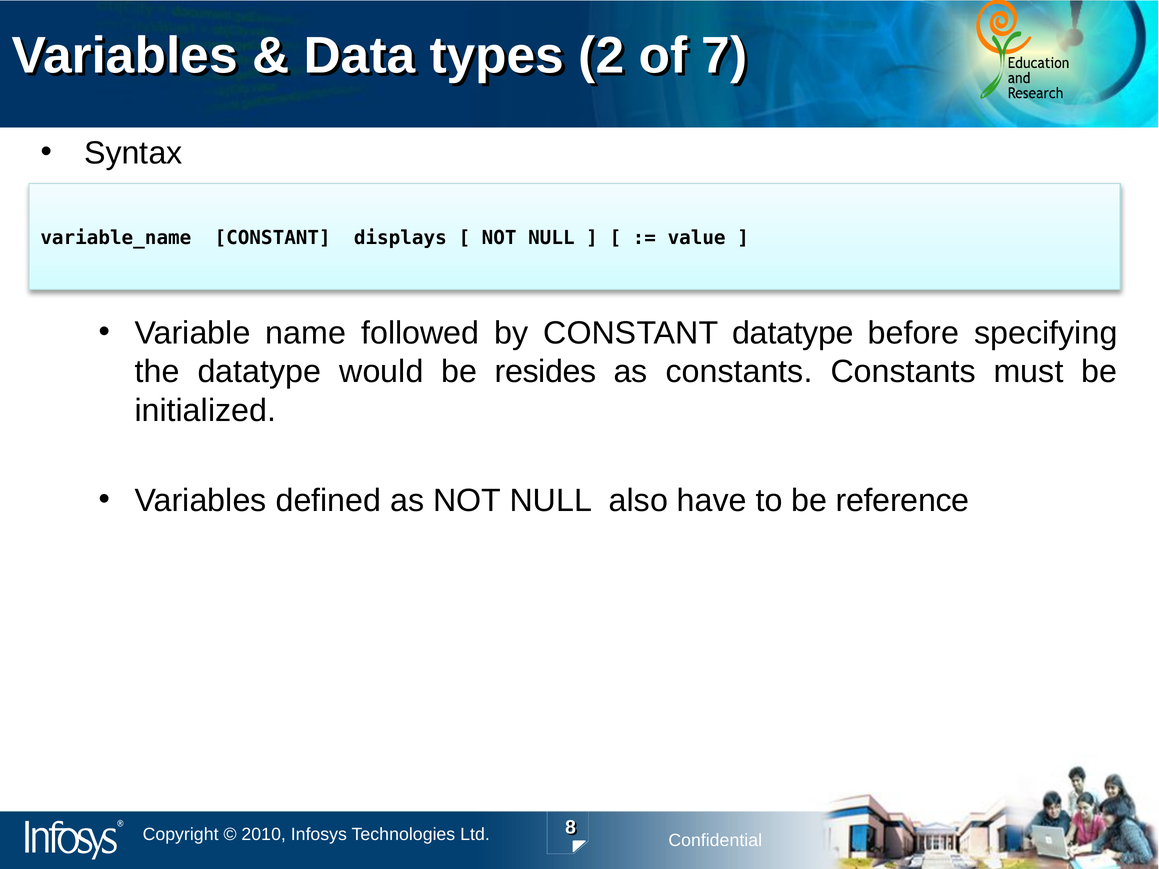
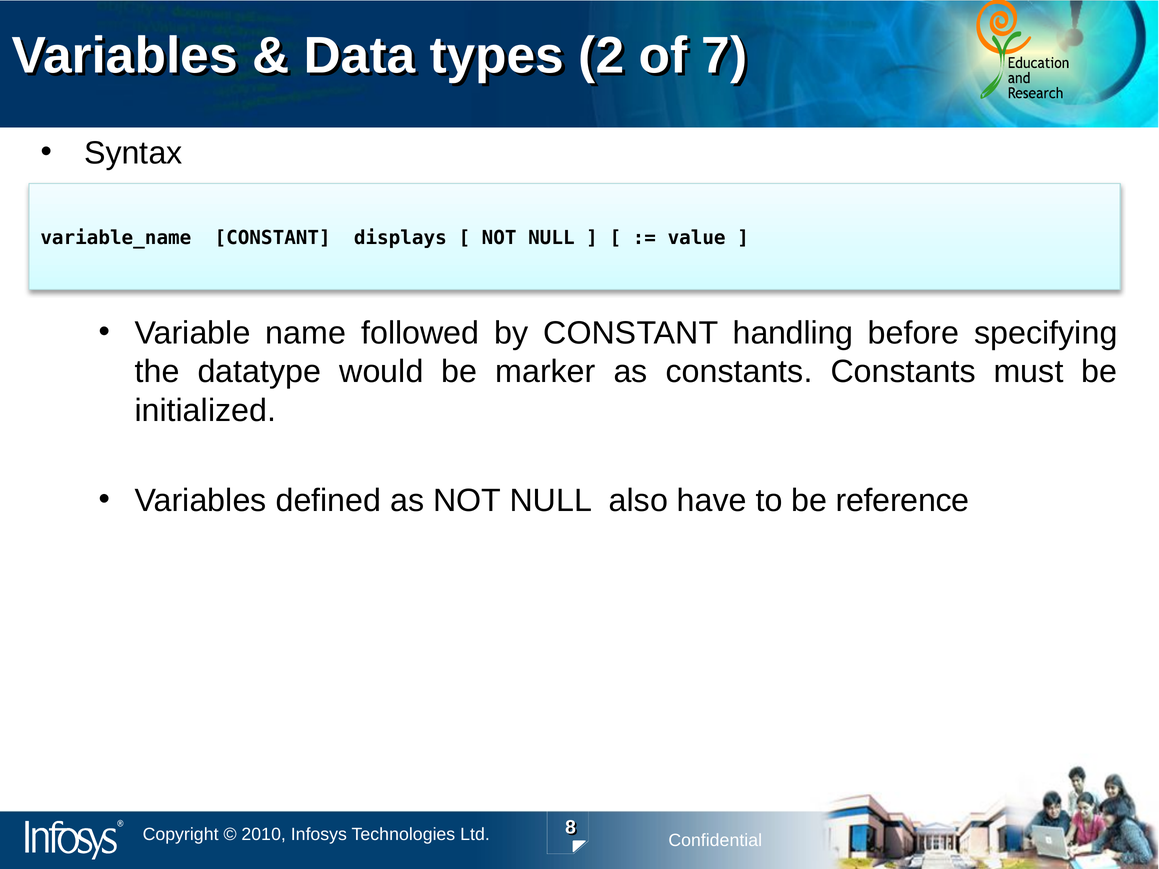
CONSTANT datatype: datatype -> handling
resides: resides -> marker
